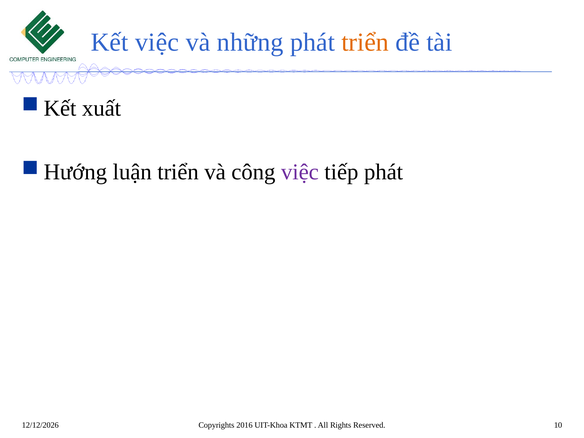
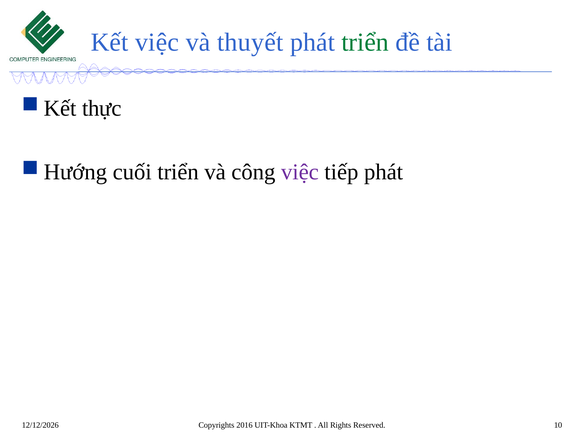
những: những -> thuyết
triển at (365, 42) colour: orange -> green
xuất: xuất -> thực
luận: luận -> cuối
